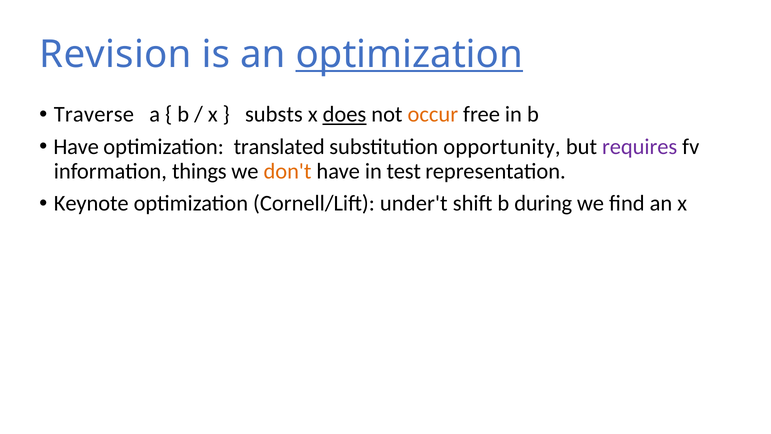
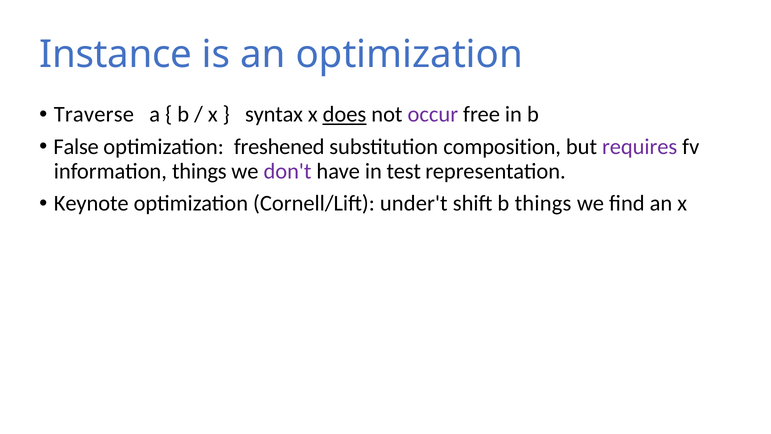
Revision: Revision -> Instance
optimization at (409, 54) underline: present -> none
substs: substs -> syntax
occur colour: orange -> purple
Have at (76, 147): Have -> False
translated: translated -> freshened
opportunity: opportunity -> composition
don't colour: orange -> purple
b during: during -> things
